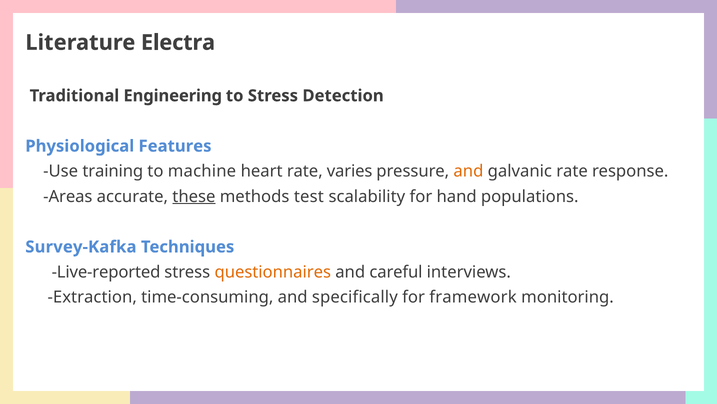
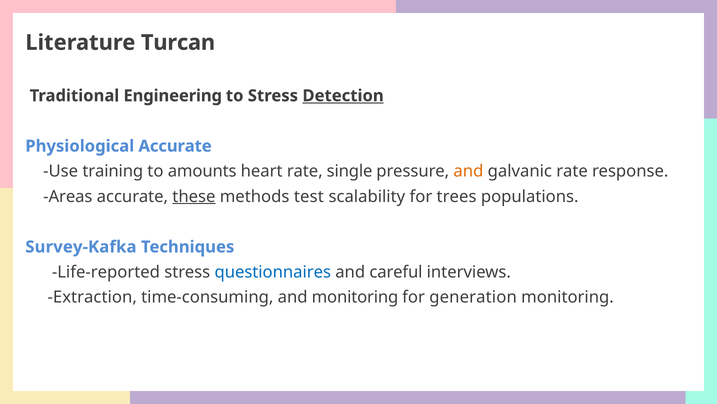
Electra: Electra -> Turcan
Detection underline: none -> present
Physiological Features: Features -> Accurate
machine: machine -> amounts
varies: varies -> single
hand: hand -> trees
Live-reported: Live-reported -> Life-reported
questionnaires colour: orange -> blue
and specifically: specifically -> monitoring
framework: framework -> generation
